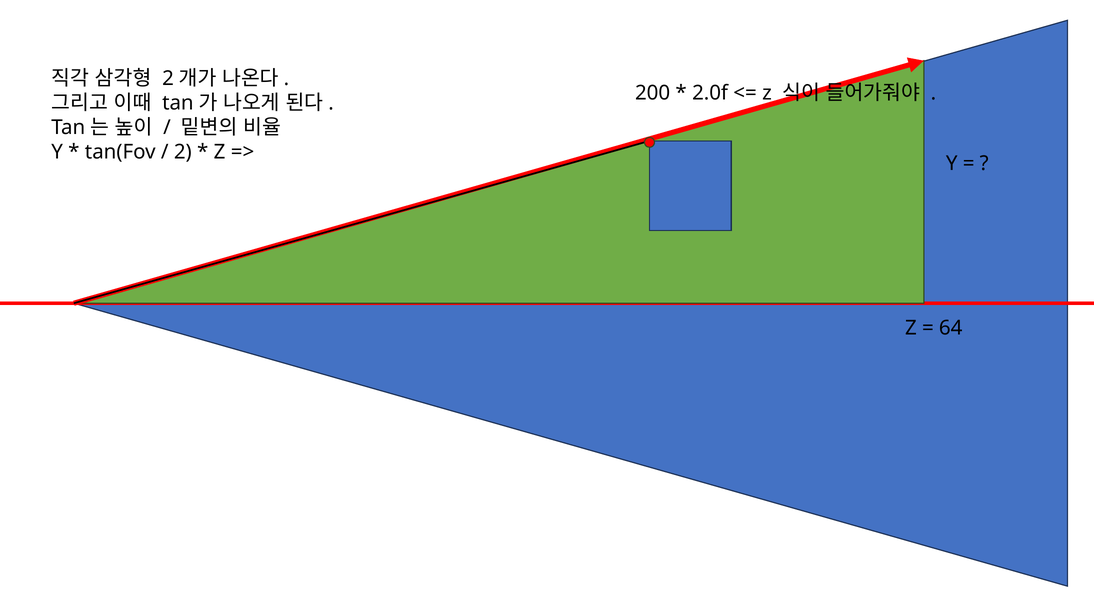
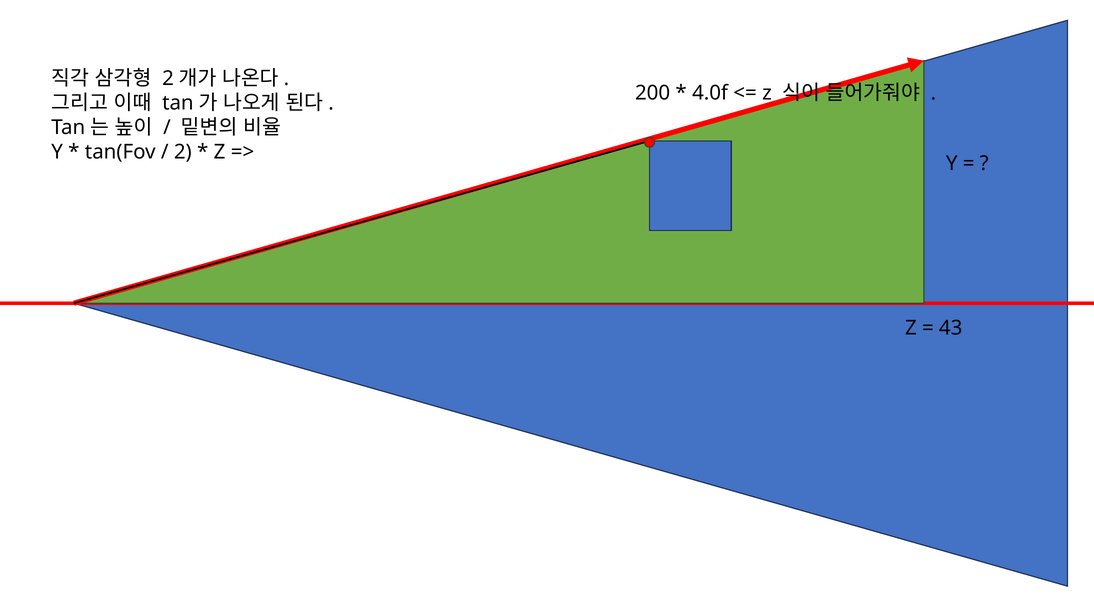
2.0f: 2.0f -> 4.0f
64: 64 -> 43
